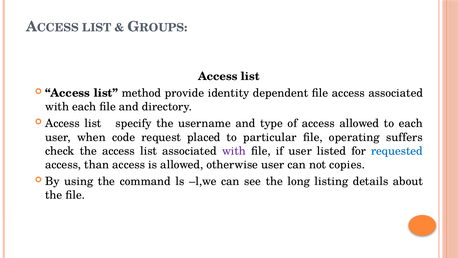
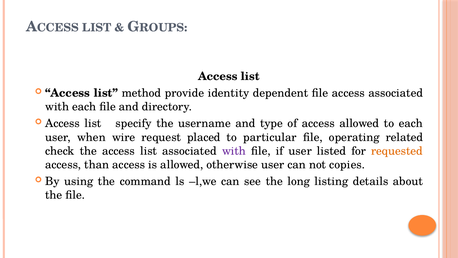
code: code -> wire
suffers: suffers -> related
requested colour: blue -> orange
